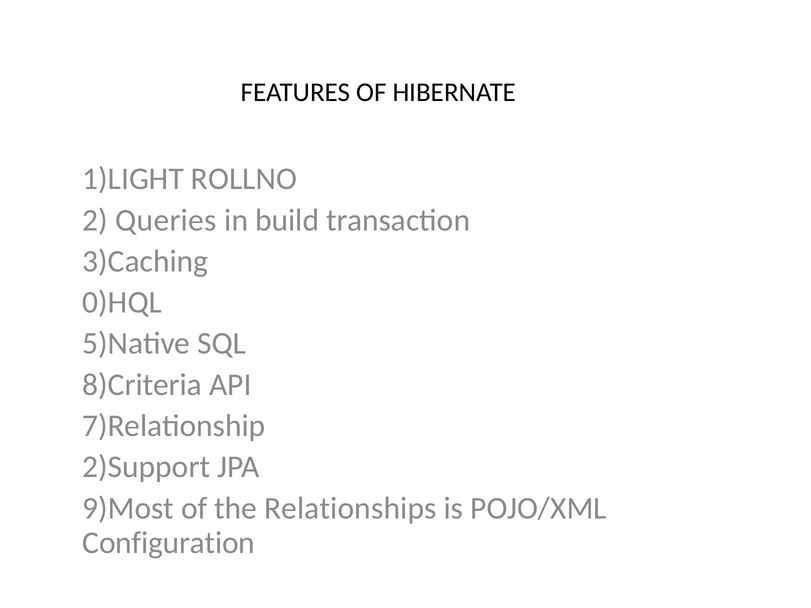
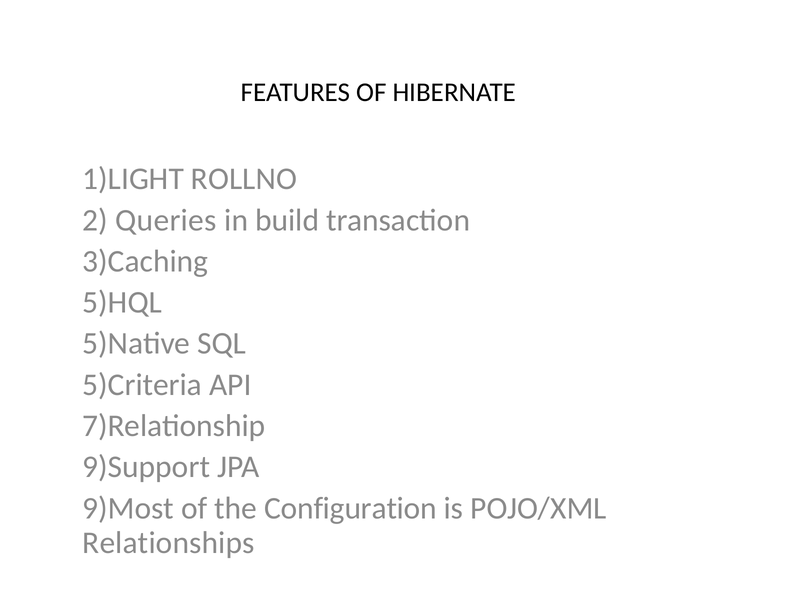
0)HQL: 0)HQL -> 5)HQL
8)Criteria: 8)Criteria -> 5)Criteria
2)Support: 2)Support -> 9)Support
Relationships: Relationships -> Configuration
Configuration: Configuration -> Relationships
